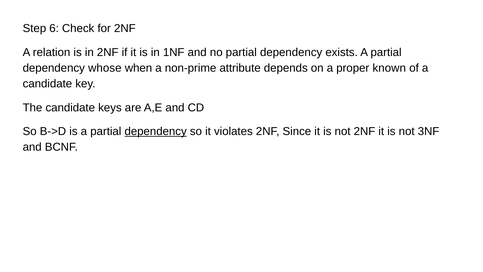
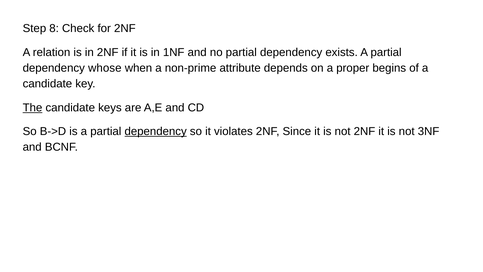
6: 6 -> 8
known: known -> begins
The underline: none -> present
